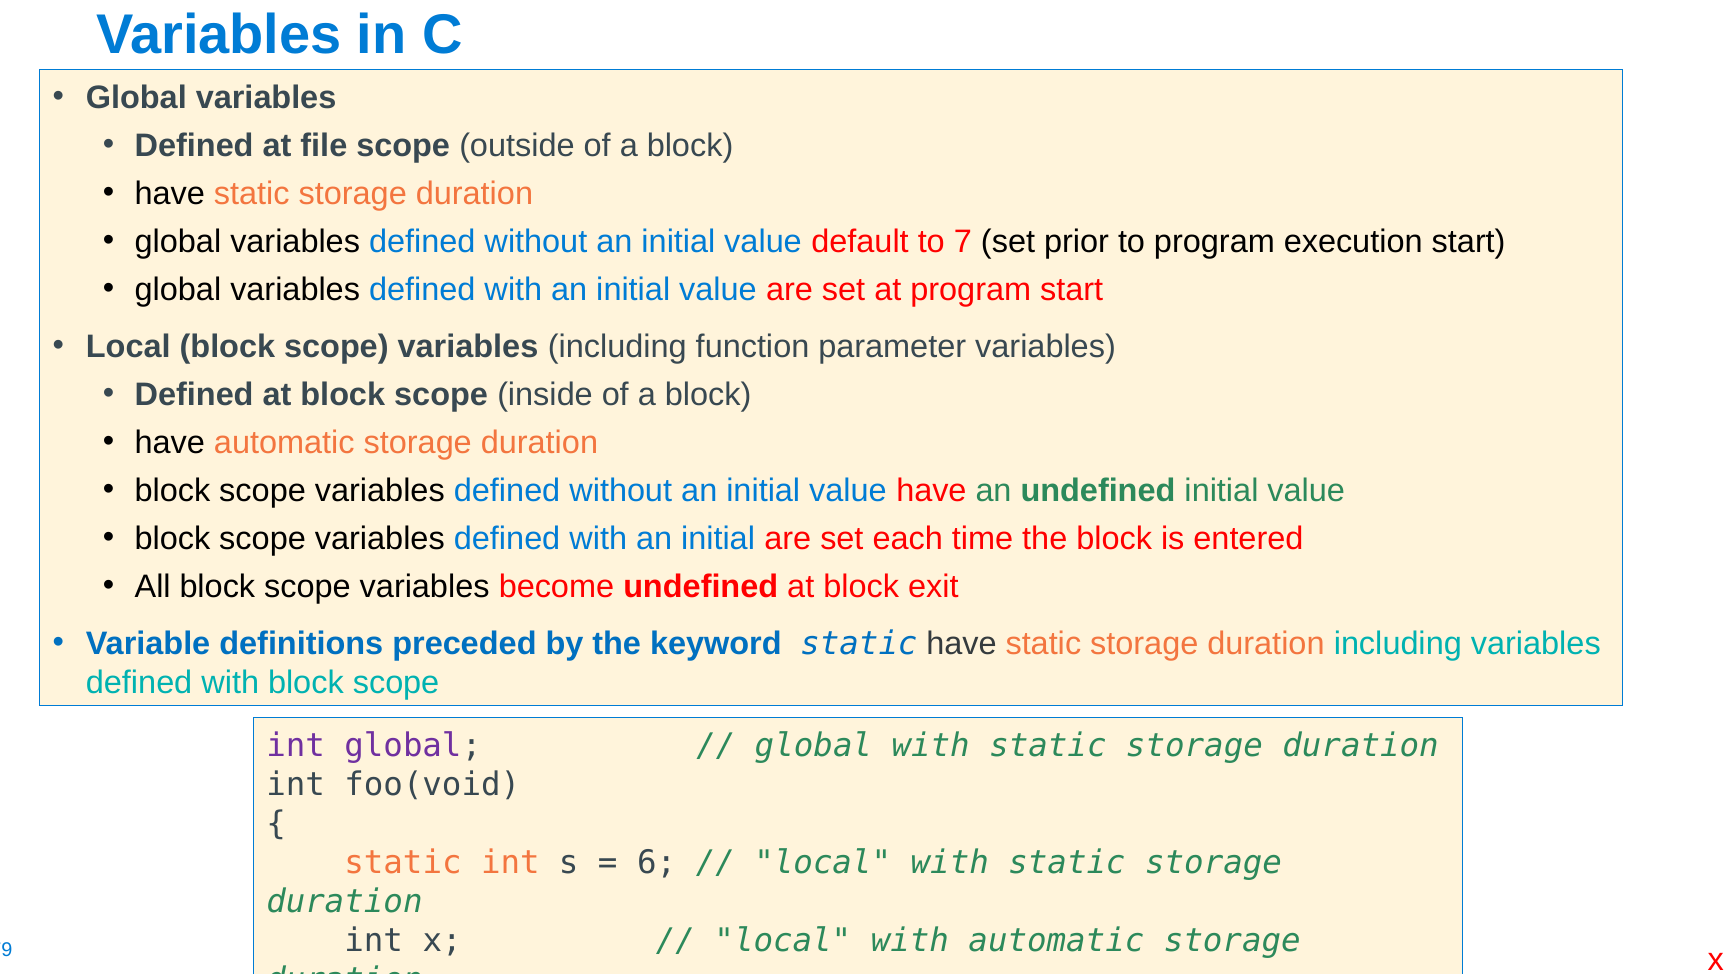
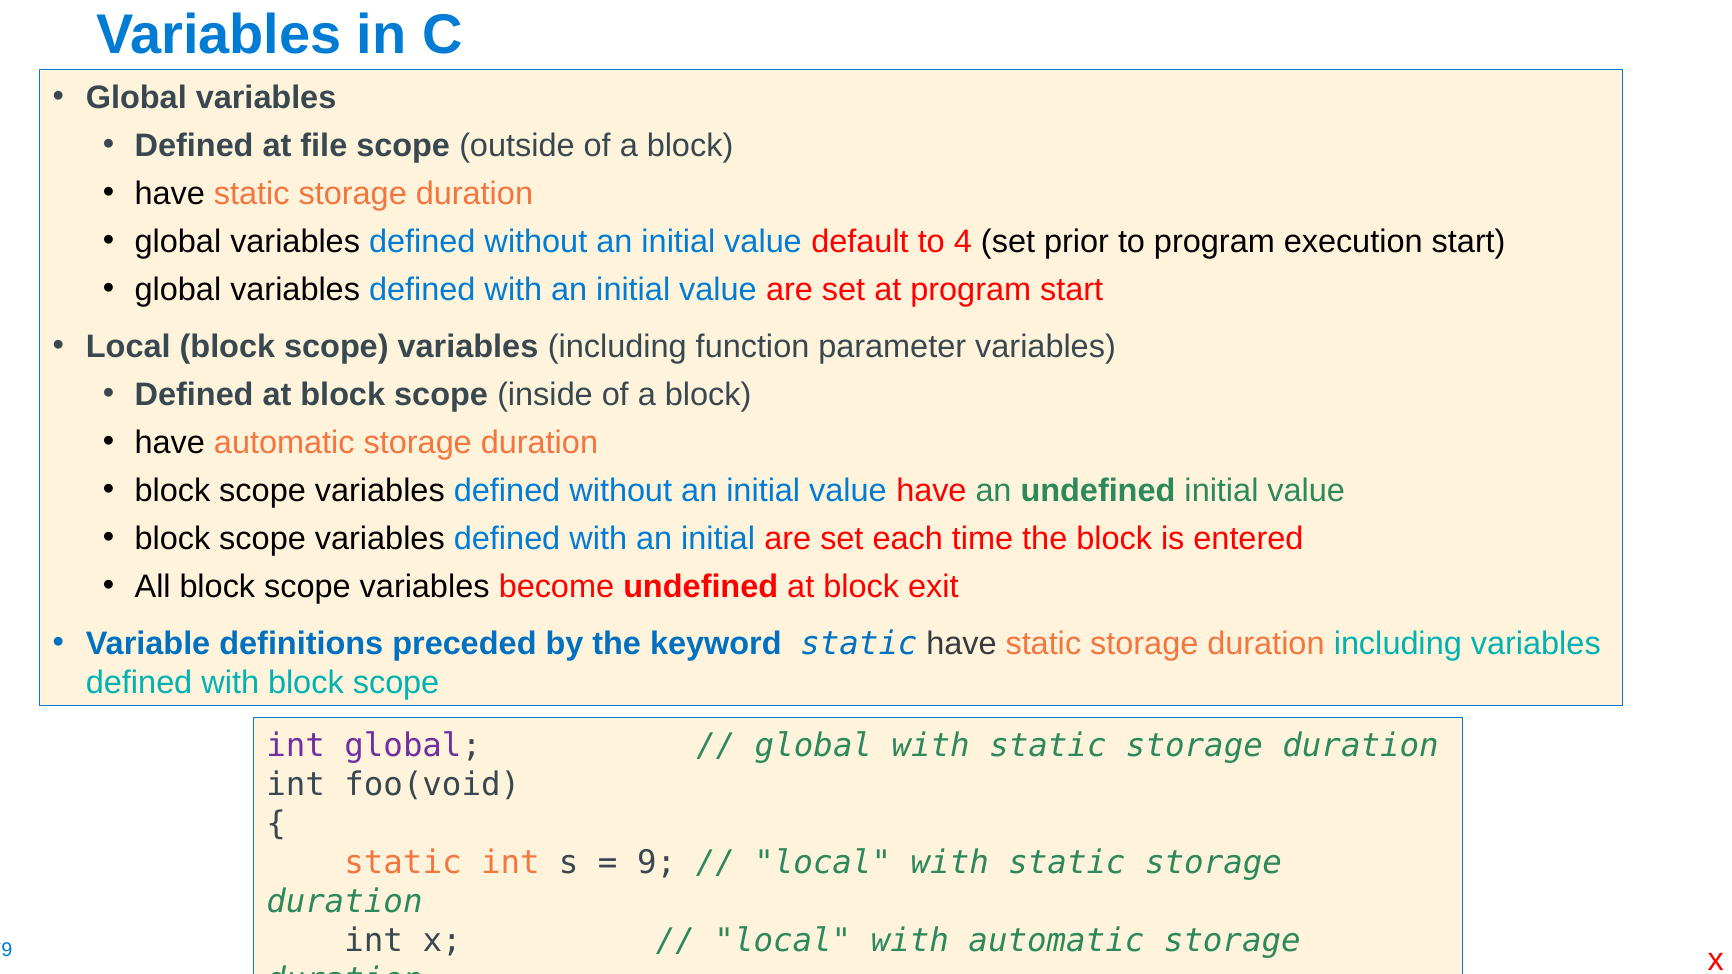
7: 7 -> 4
6: 6 -> 9
